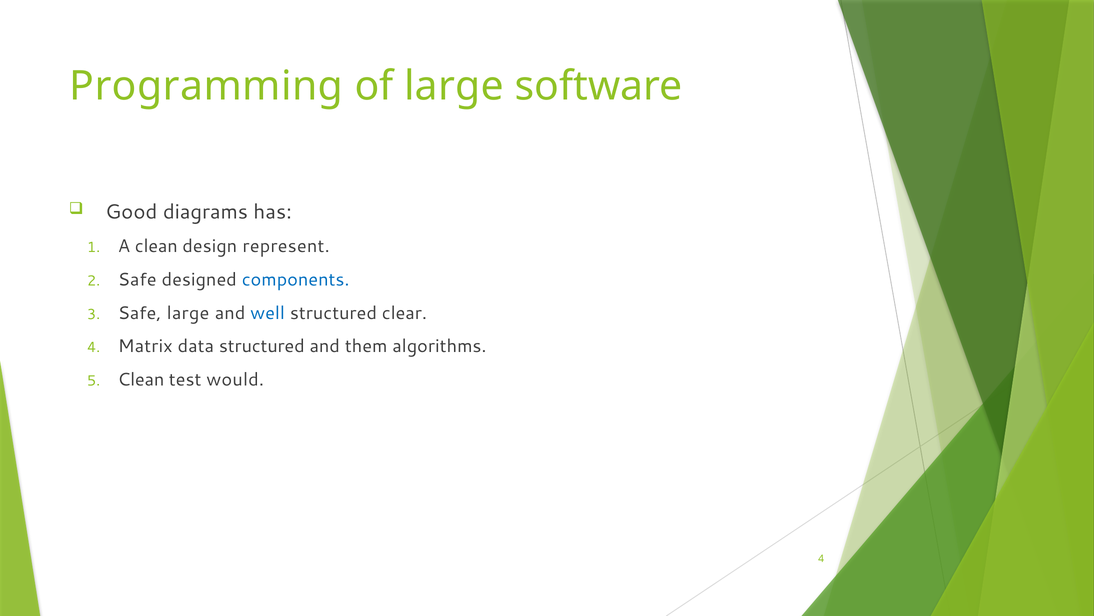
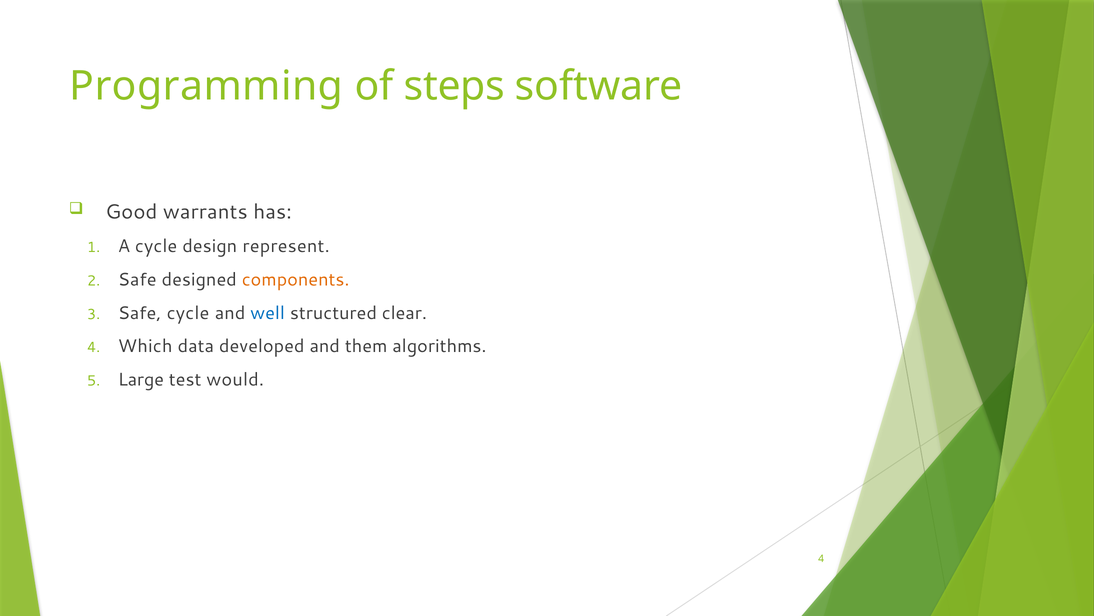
of large: large -> steps
diagrams: diagrams -> warrants
A clean: clean -> cycle
components colour: blue -> orange
Safe large: large -> cycle
Matrix: Matrix -> Which
data structured: structured -> developed
Clean at (141, 379): Clean -> Large
